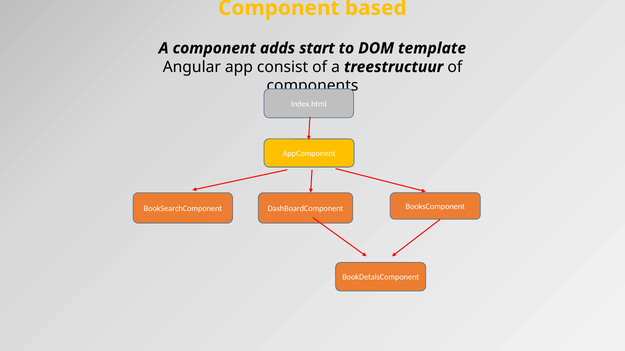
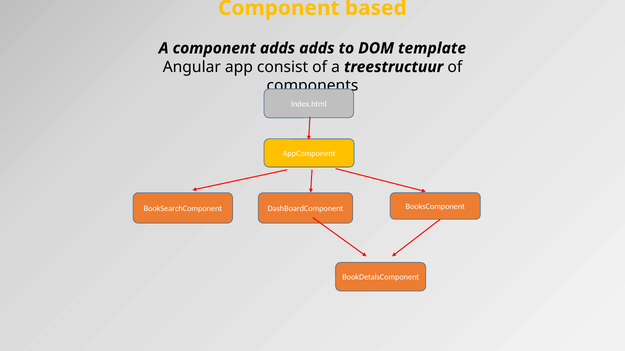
adds start: start -> adds
